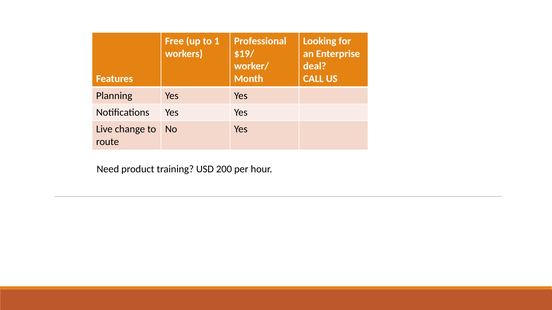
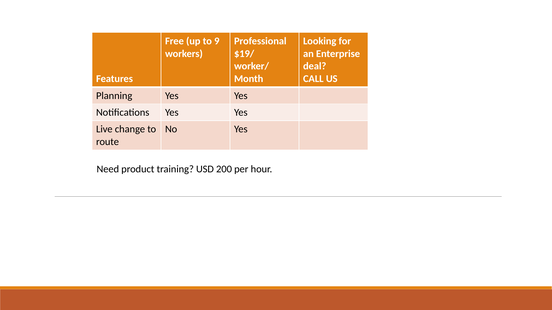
1: 1 -> 9
